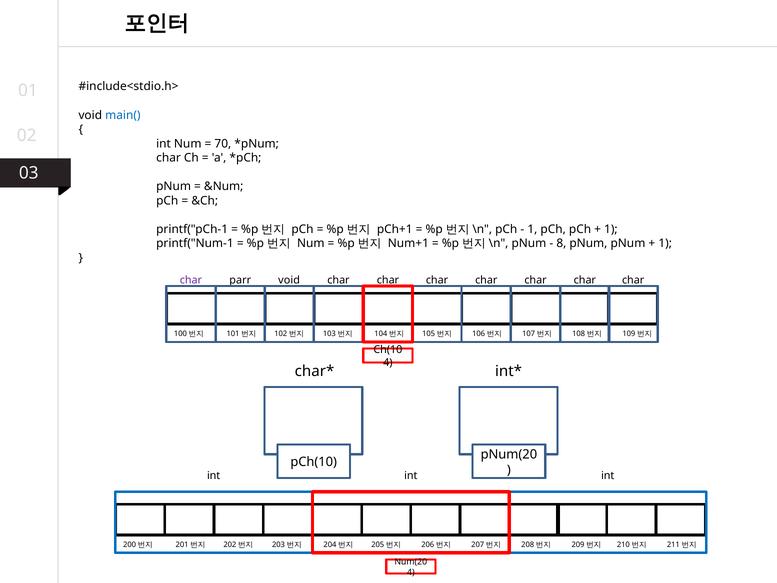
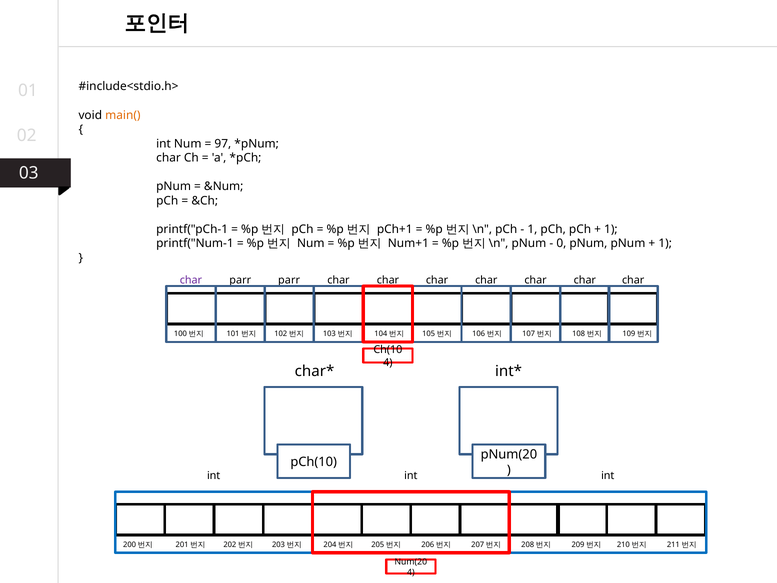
main( colour: blue -> orange
70: 70 -> 97
8: 8 -> 0
void at (289, 280): void -> parr
